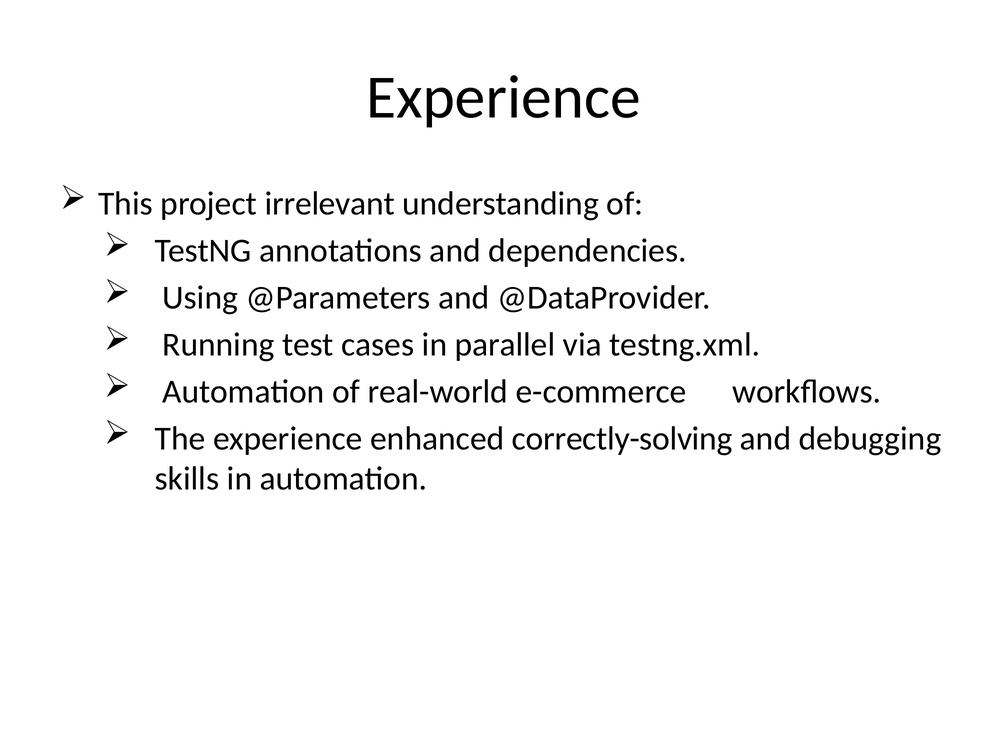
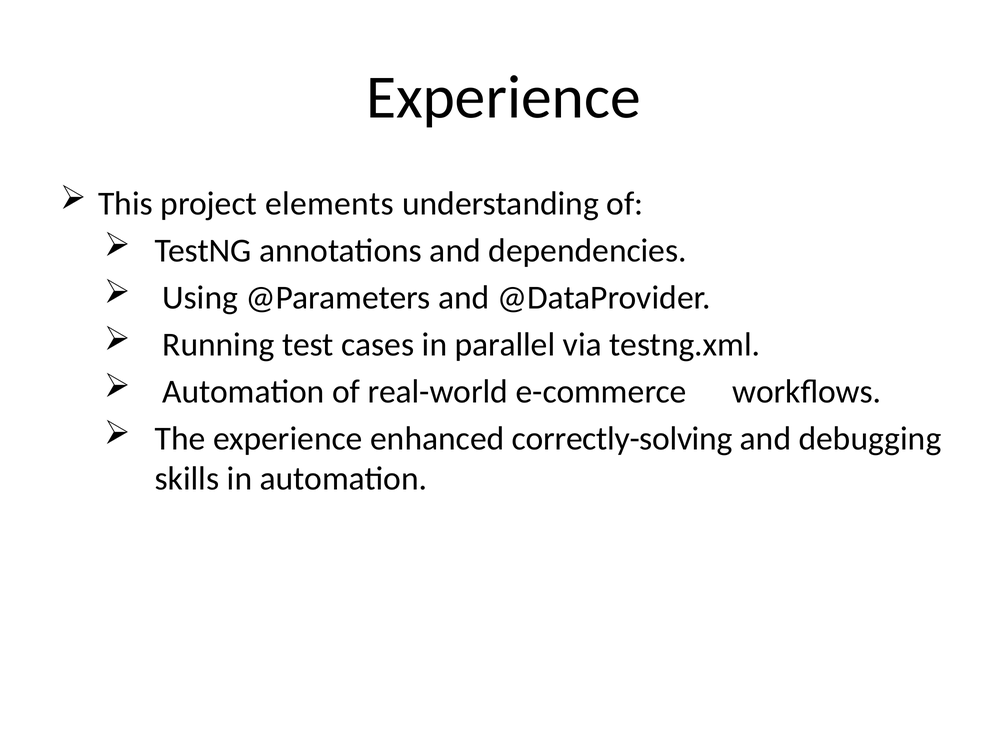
irrelevant: irrelevant -> elements
